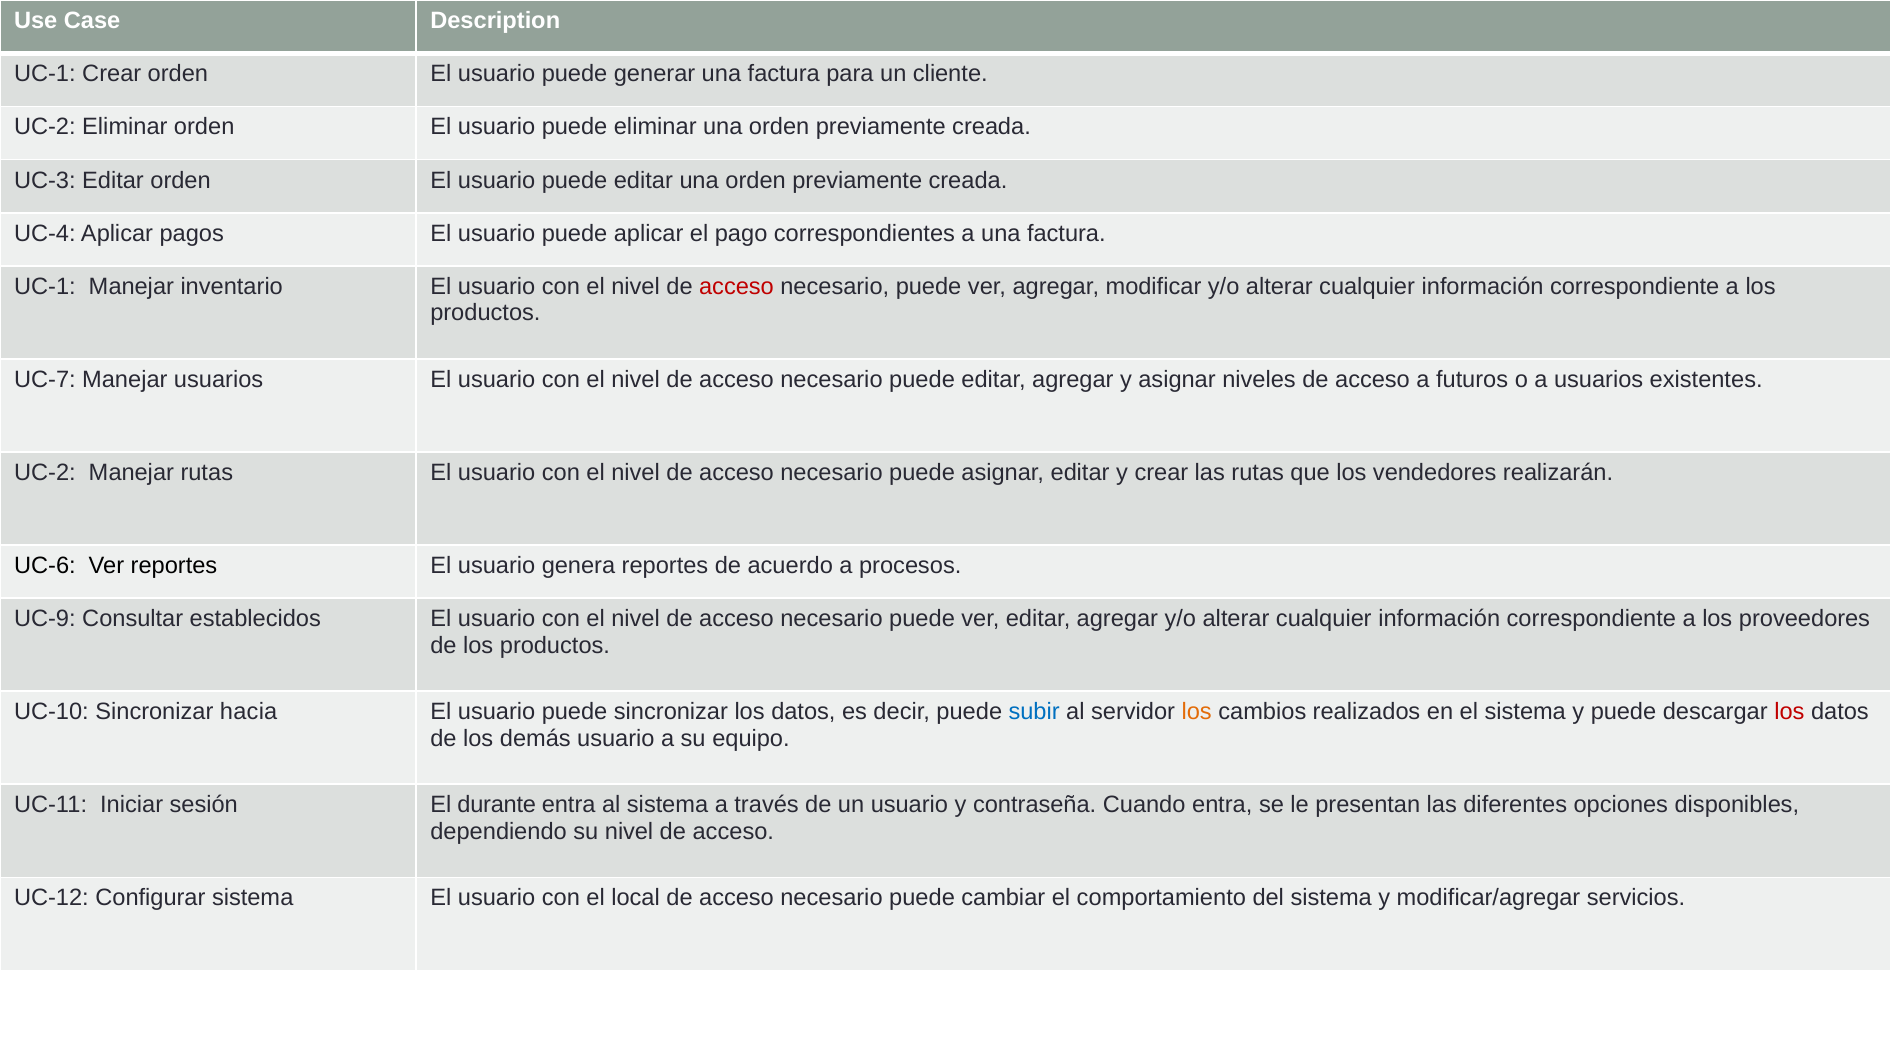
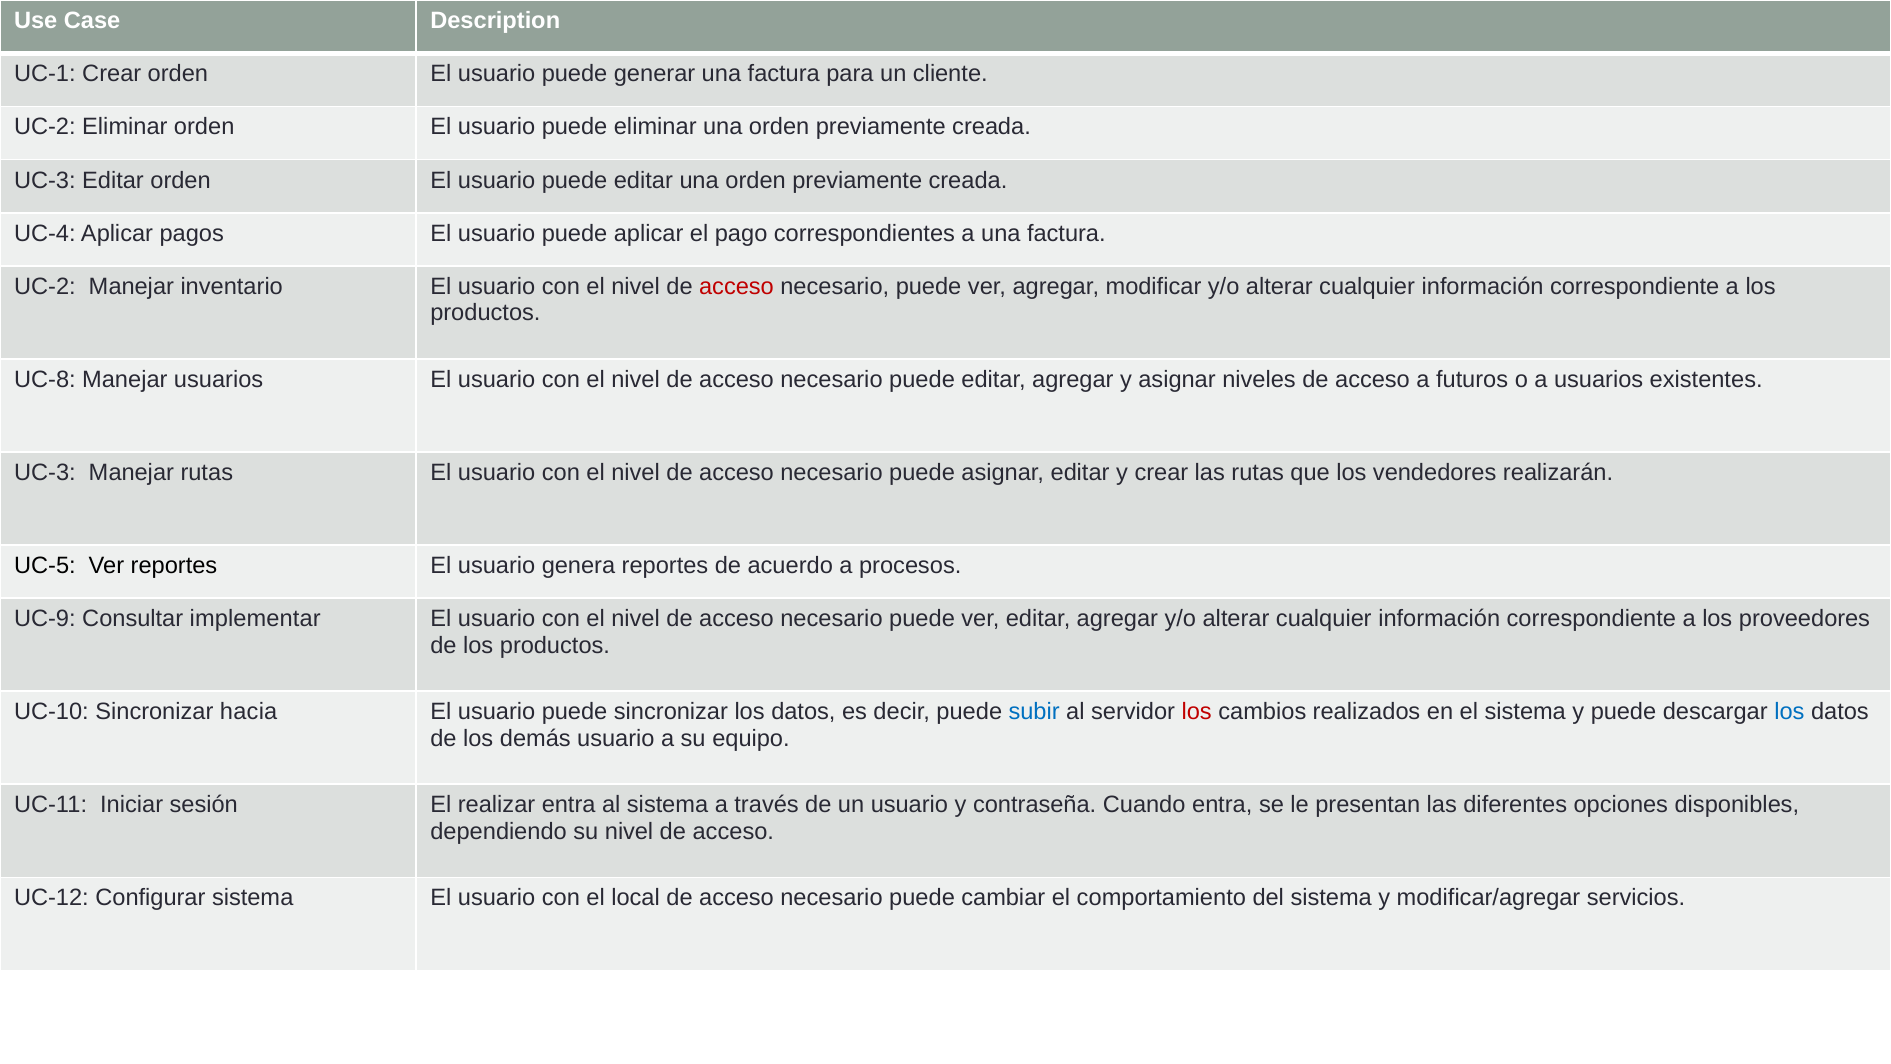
UC-1 at (45, 287): UC-1 -> UC-2
UC-7: UC-7 -> UC-8
UC-2 at (45, 473): UC-2 -> UC-3
UC-6: UC-6 -> UC-5
establecidos: establecidos -> implementar
los at (1197, 712) colour: orange -> red
los at (1789, 712) colour: red -> blue
durante: durante -> realizar
